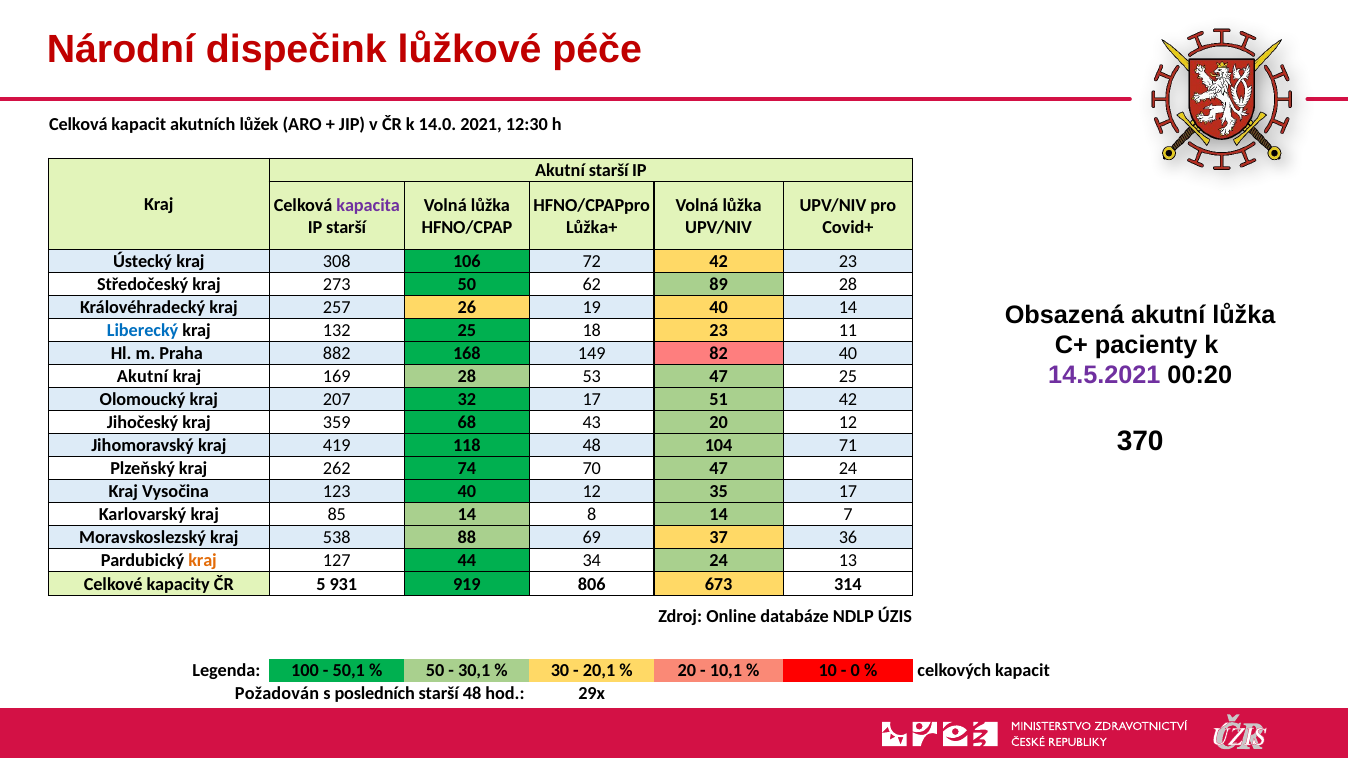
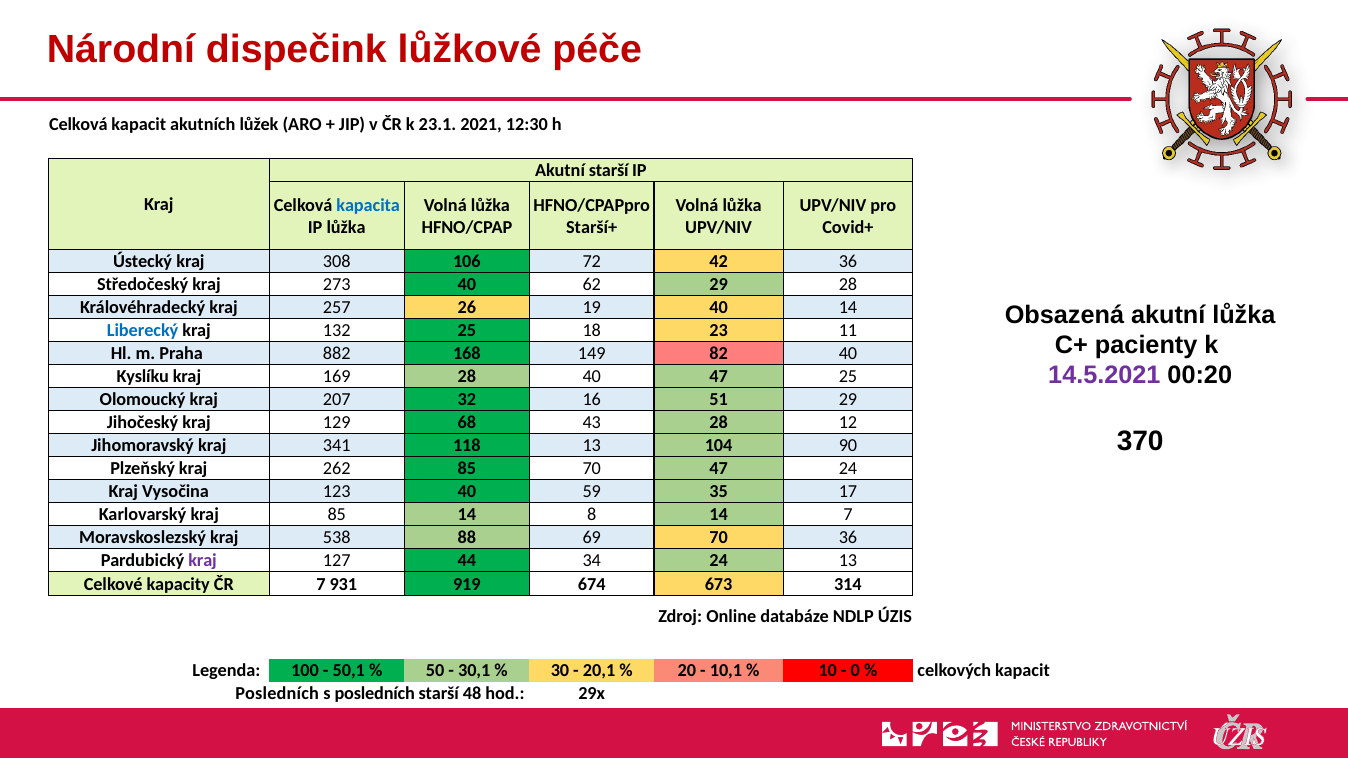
14.0: 14.0 -> 23.1
kapacita colour: purple -> blue
IP starší: starší -> lůžka
Lůžka+: Lůžka+ -> Starší+
42 23: 23 -> 36
273 50: 50 -> 40
62 89: 89 -> 29
Akutní at (143, 377): Akutní -> Kyslíku
28 53: 53 -> 40
32 17: 17 -> 16
51 42: 42 -> 29
359: 359 -> 129
43 20: 20 -> 28
419: 419 -> 341
118 48: 48 -> 13
71: 71 -> 90
262 74: 74 -> 85
40 12: 12 -> 59
69 37: 37 -> 70
kraj at (203, 561) colour: orange -> purple
ČR 5: 5 -> 7
806: 806 -> 674
Požadován at (277, 694): Požadován -> Posledních
